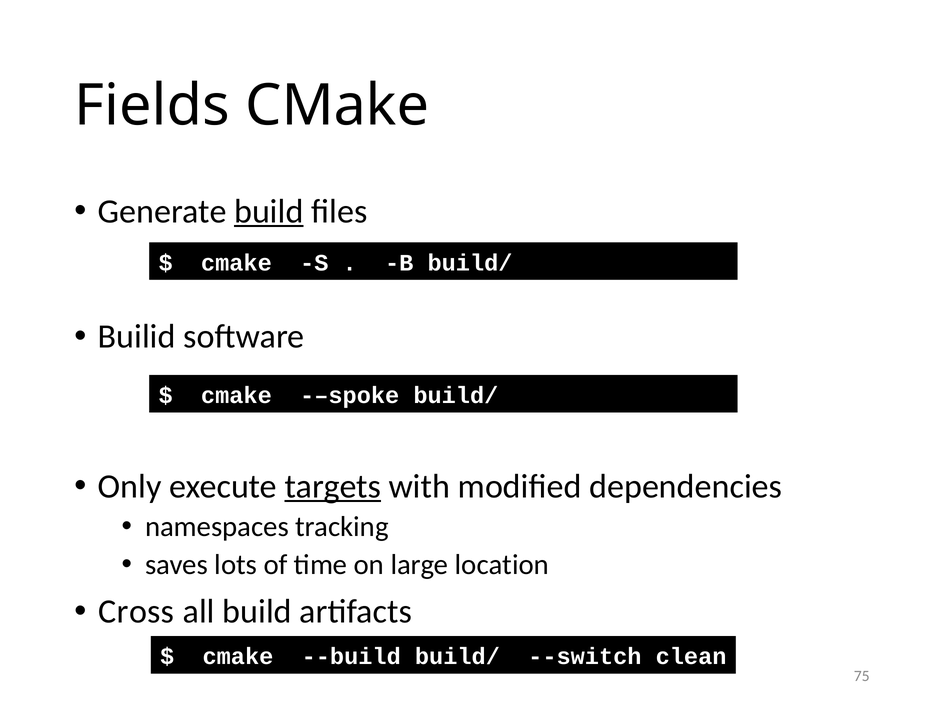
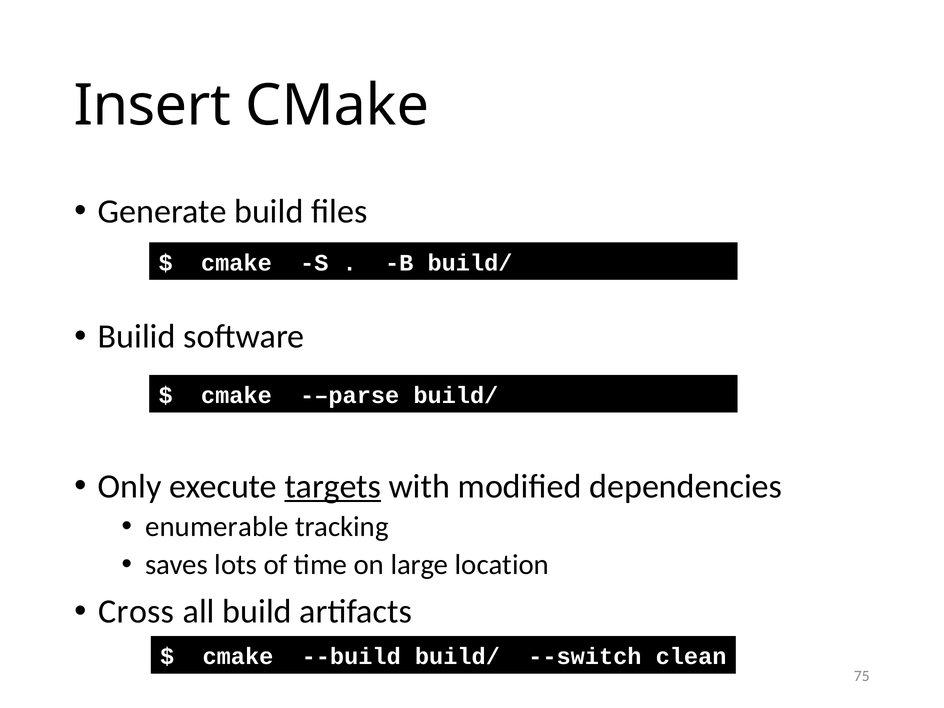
Fields: Fields -> Insert
build at (269, 211) underline: present -> none
-–spoke: -–spoke -> -–parse
namespaces: namespaces -> enumerable
